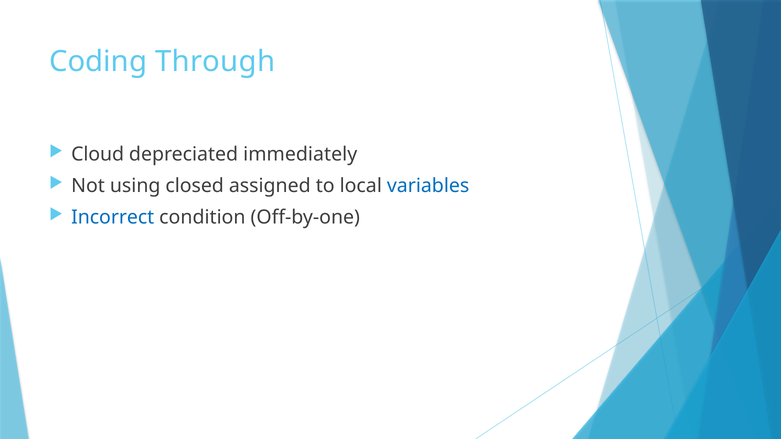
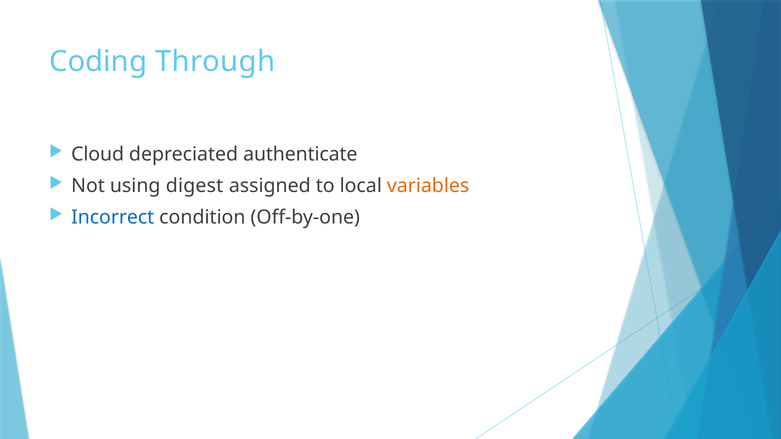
immediately: immediately -> authenticate
closed: closed -> digest
variables colour: blue -> orange
